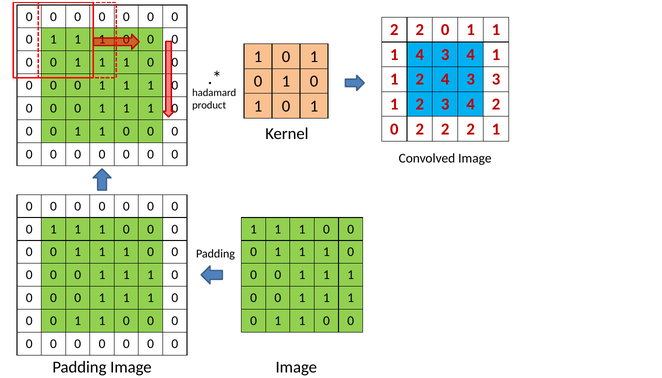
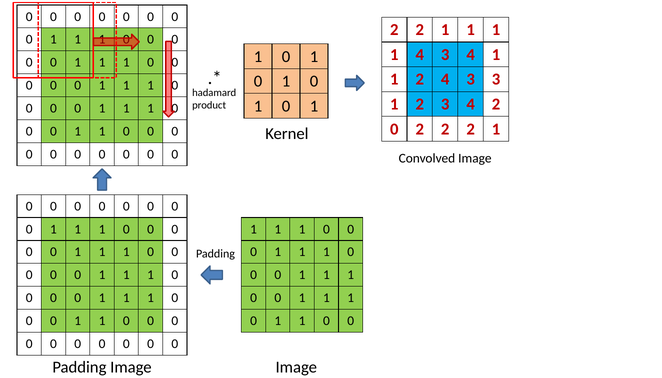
0 at (445, 30): 0 -> 1
